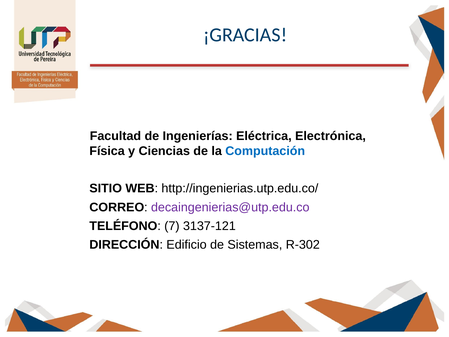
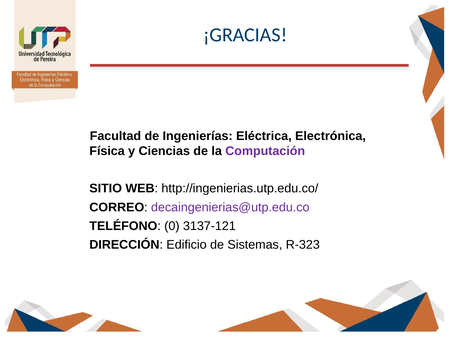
Computación colour: blue -> purple
7: 7 -> 0
R-302: R-302 -> R-323
